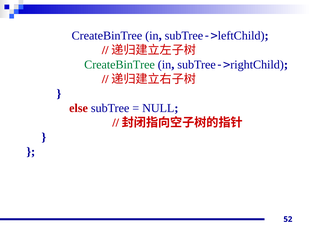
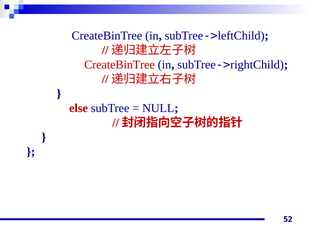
CreateBinTree at (120, 65) colour: green -> red
